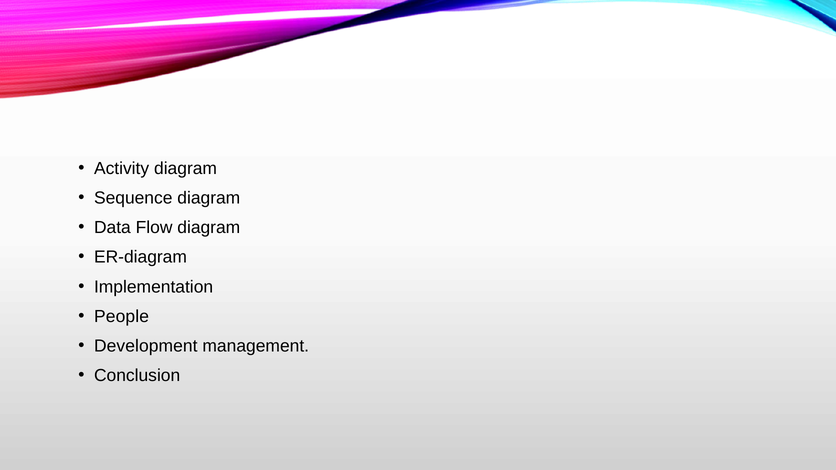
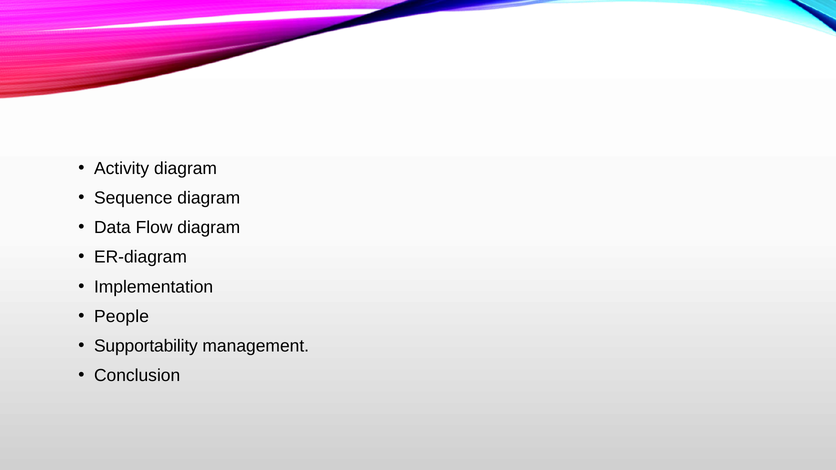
Development: Development -> Supportability
